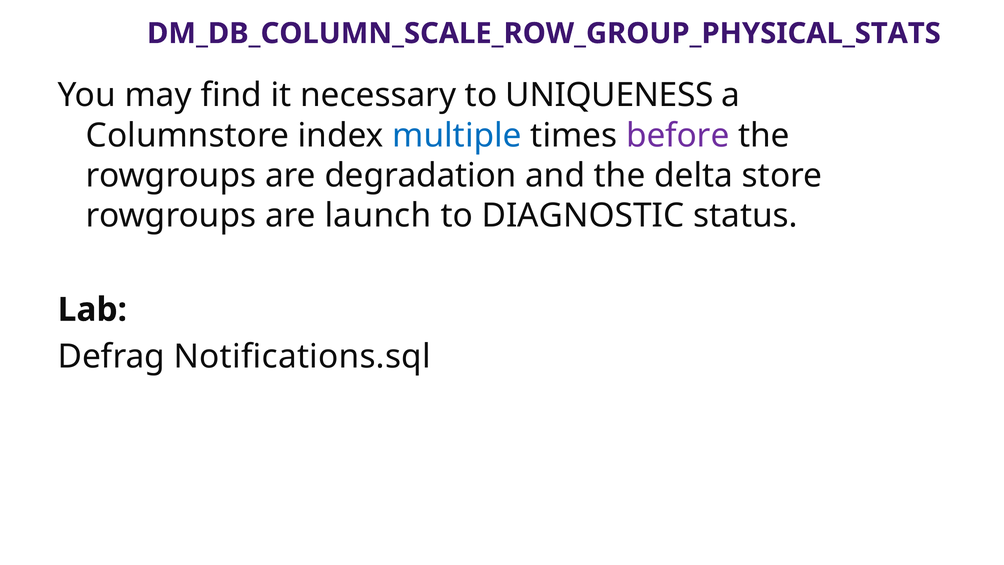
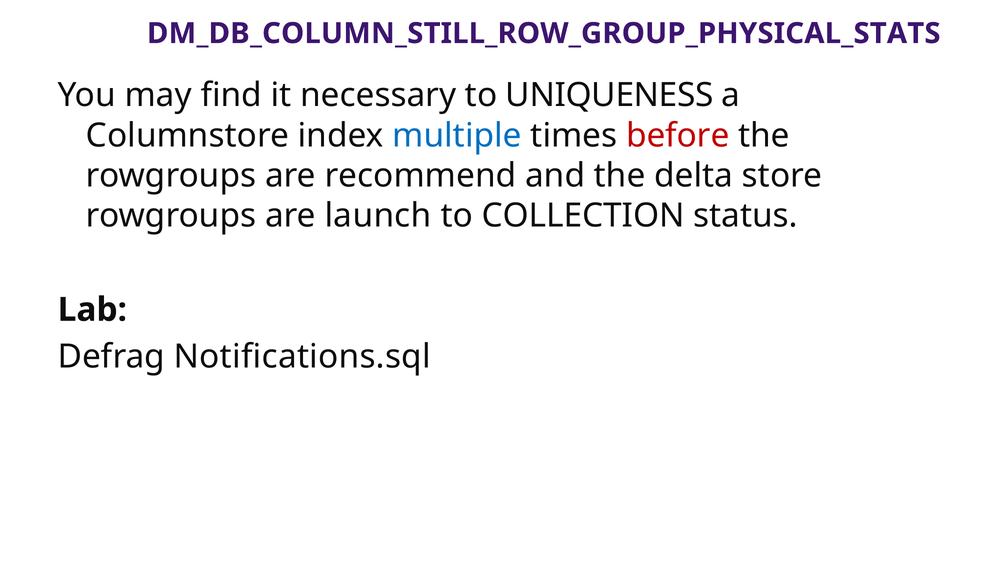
DM_DB_COLUMN_SCALE_ROW_GROUP_PHYSICAL_STATS: DM_DB_COLUMN_SCALE_ROW_GROUP_PHYSICAL_STATS -> DM_DB_COLUMN_STILL_ROW_GROUP_PHYSICAL_STATS
before colour: purple -> red
degradation: degradation -> recommend
DIAGNOSTIC: DIAGNOSTIC -> COLLECTION
